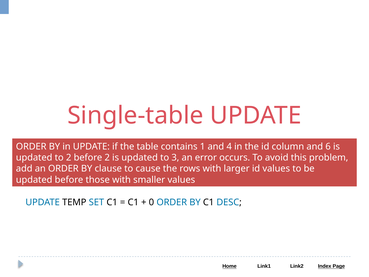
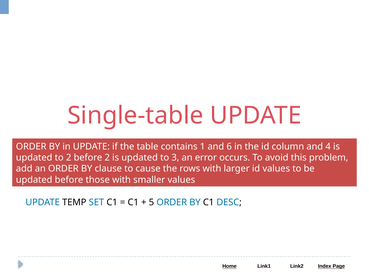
4: 4 -> 6
6: 6 -> 4
0: 0 -> 5
